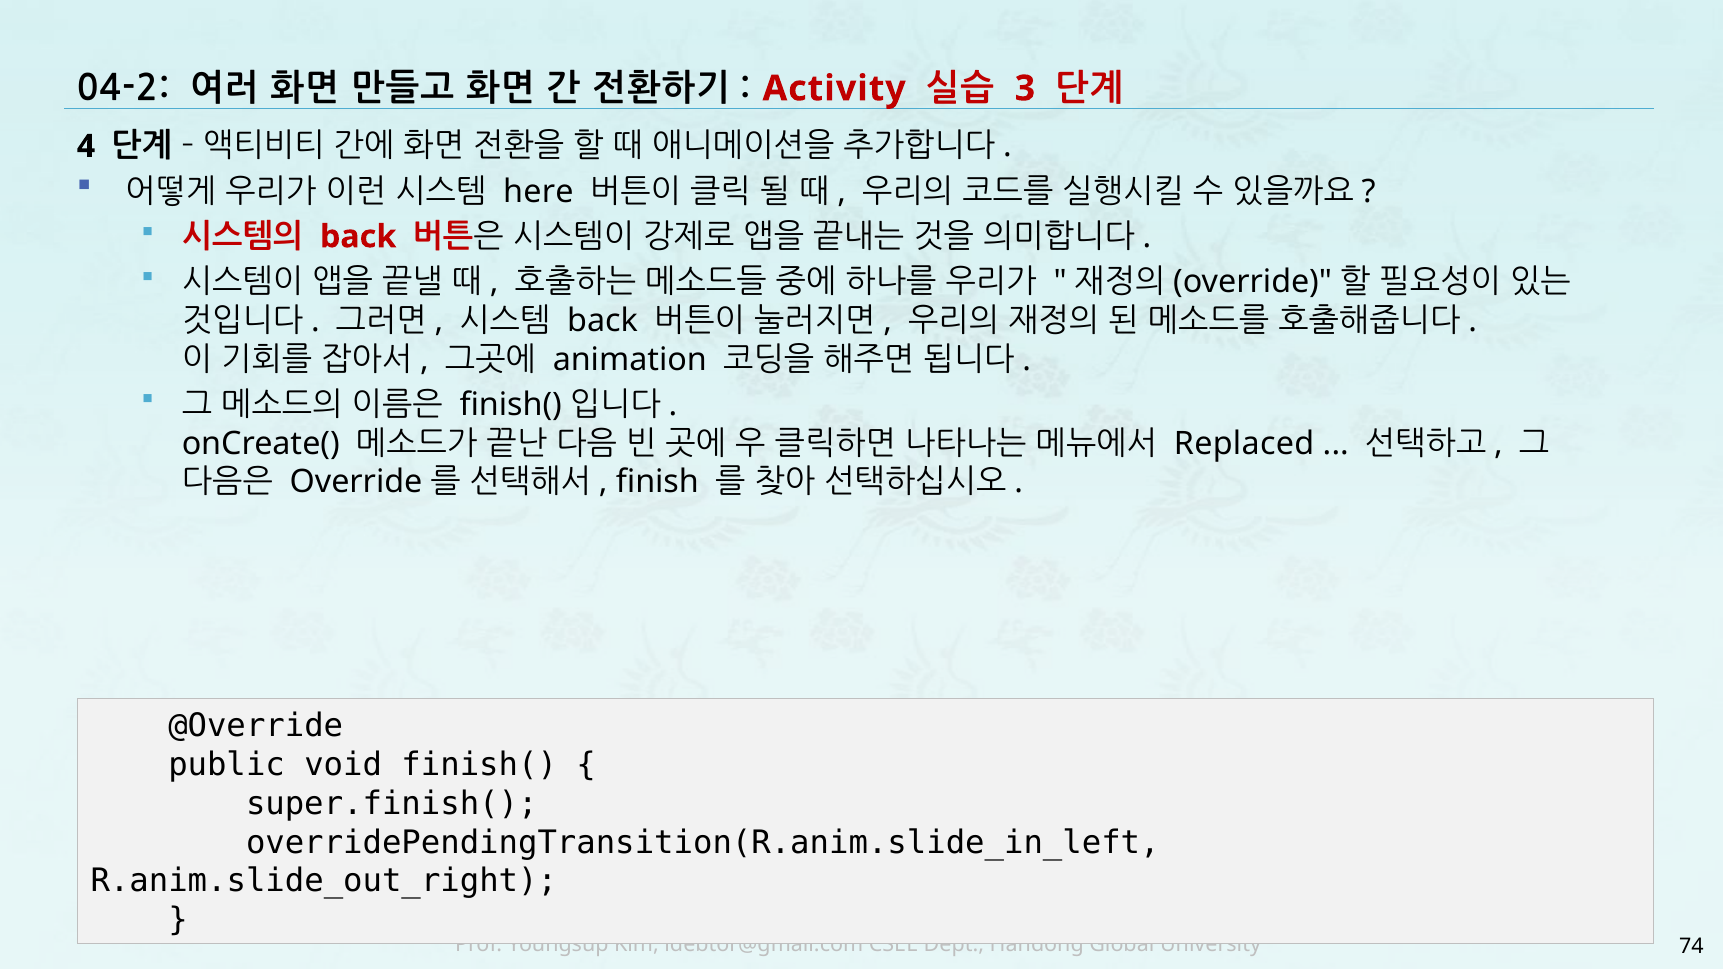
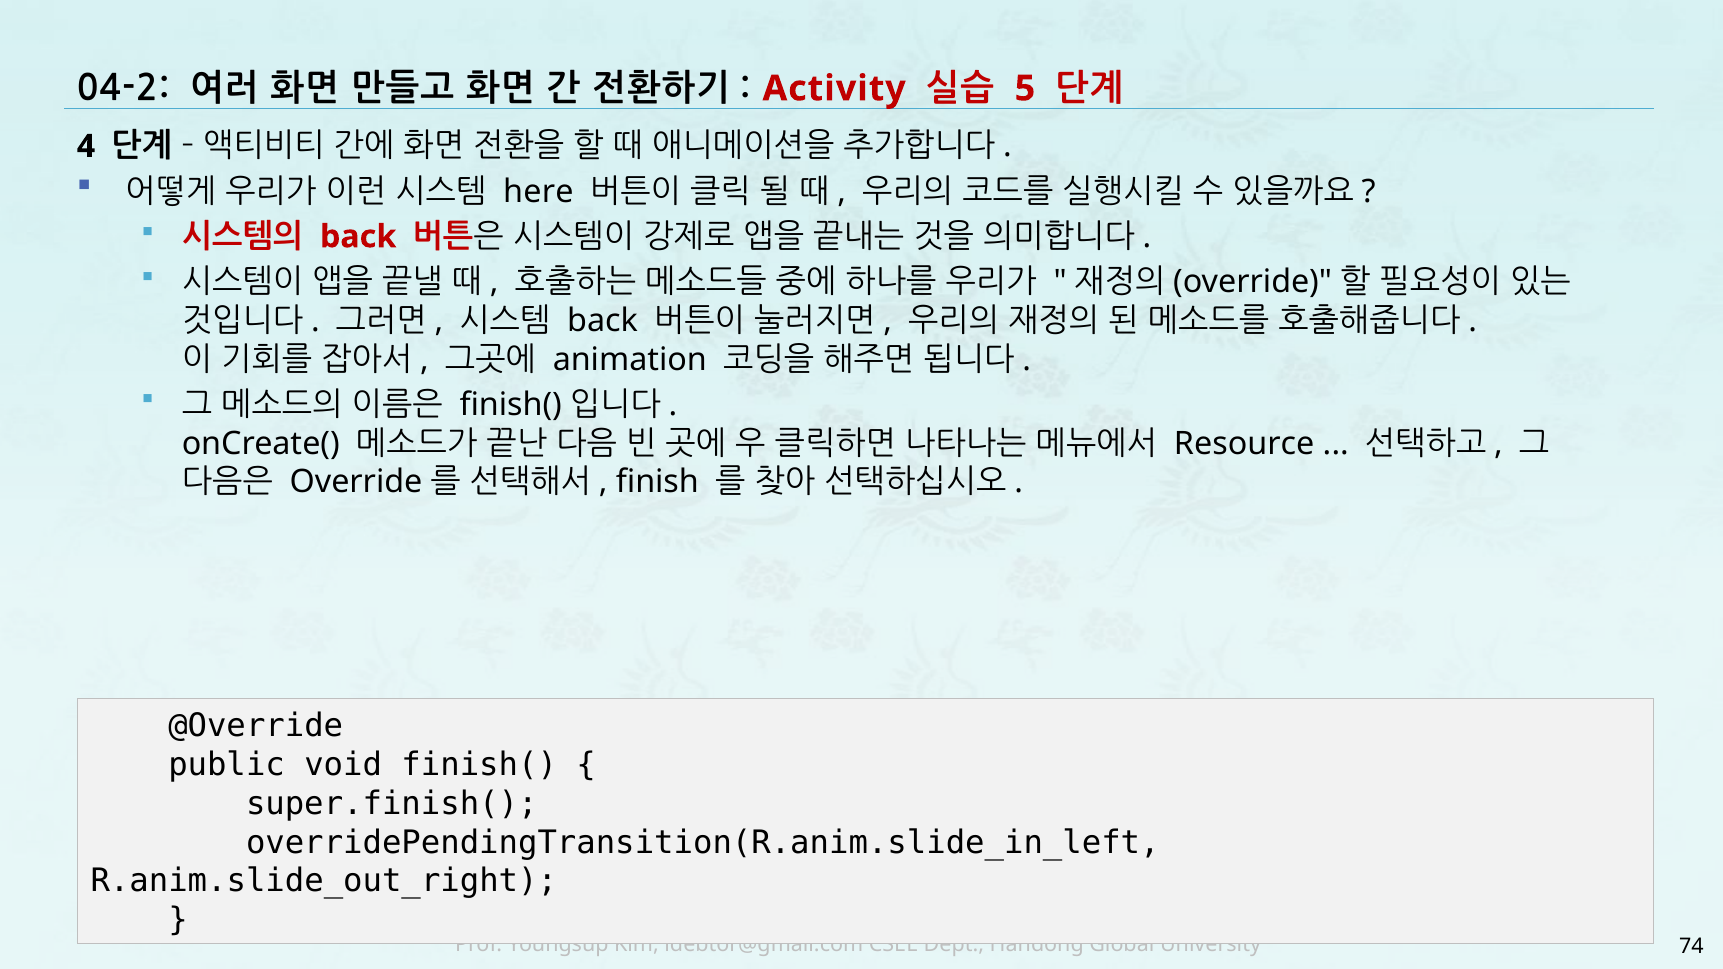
3: 3 -> 5
Replaced: Replaced -> Resource
